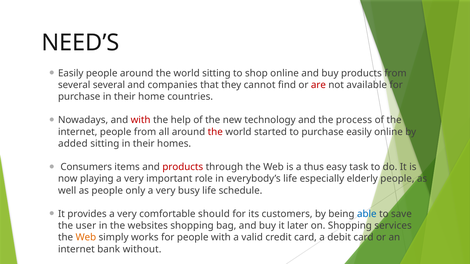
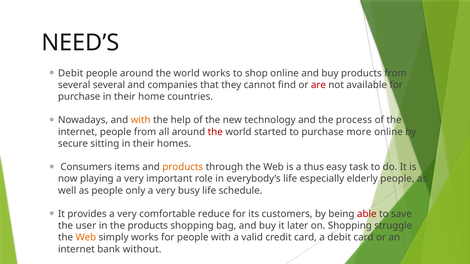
Easily at (71, 73): Easily -> Debit
world sitting: sitting -> works
with at (141, 120) colour: red -> orange
purchase easily: easily -> more
added: added -> secure
products at (183, 167) colour: red -> orange
should: should -> reduce
able colour: blue -> red
the websites: websites -> products
services: services -> struggle
